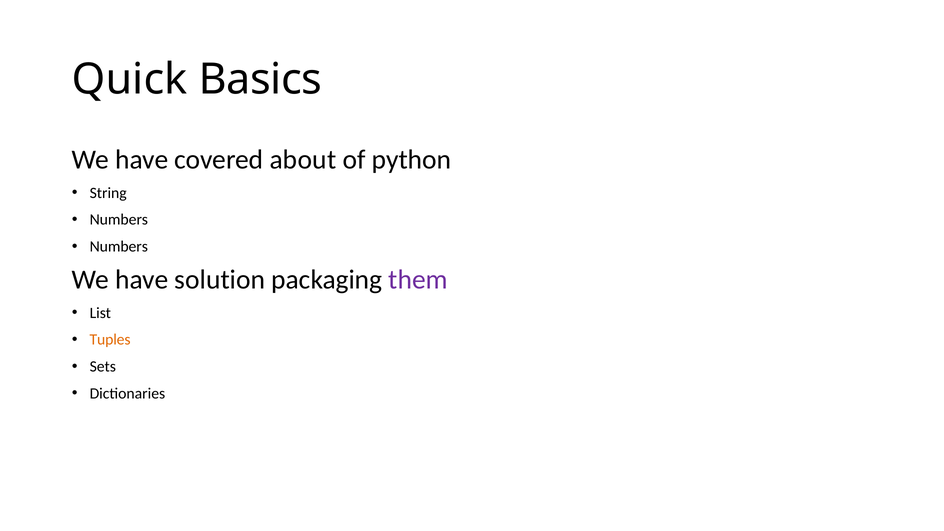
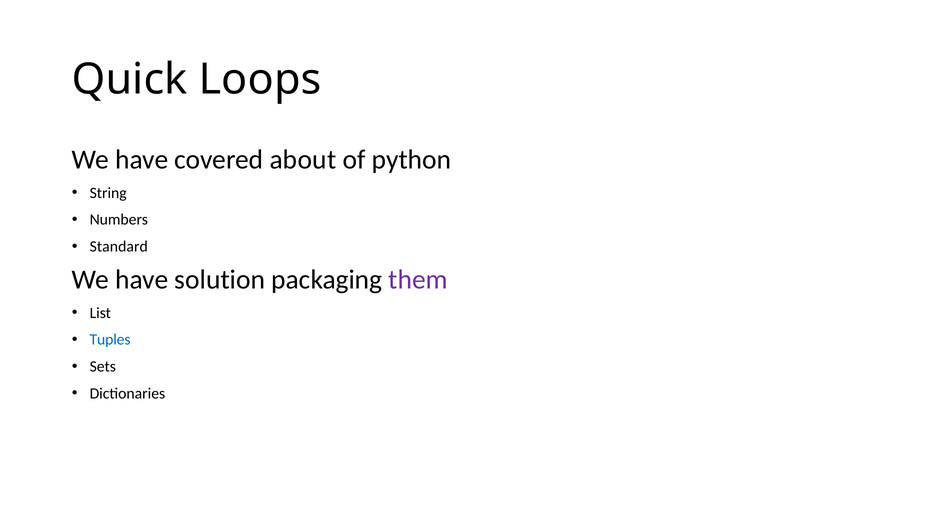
Basics: Basics -> Loops
Numbers at (119, 246): Numbers -> Standard
Tuples colour: orange -> blue
